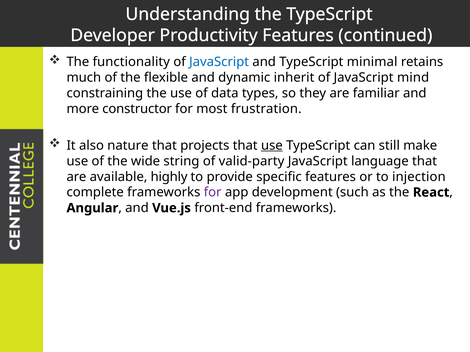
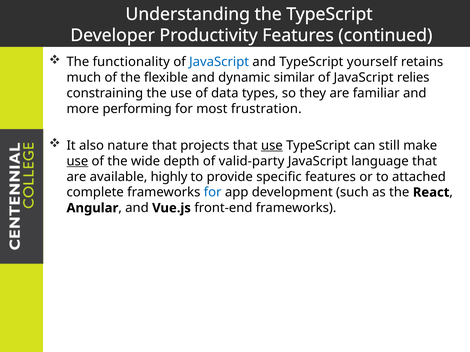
minimal: minimal -> yourself
inherit: inherit -> similar
mind: mind -> relies
constructor: constructor -> performing
use at (77, 161) underline: none -> present
string: string -> depth
injection: injection -> attached
for at (213, 193) colour: purple -> blue
